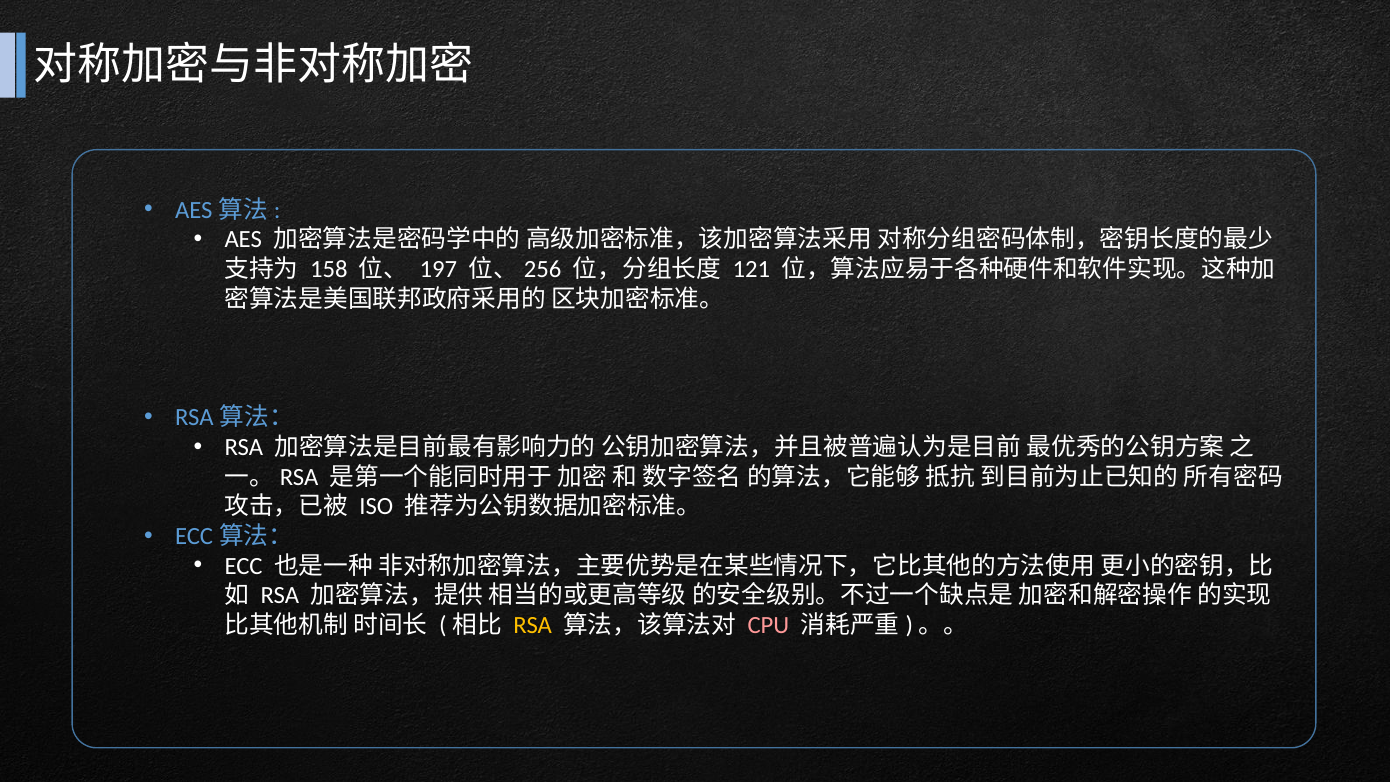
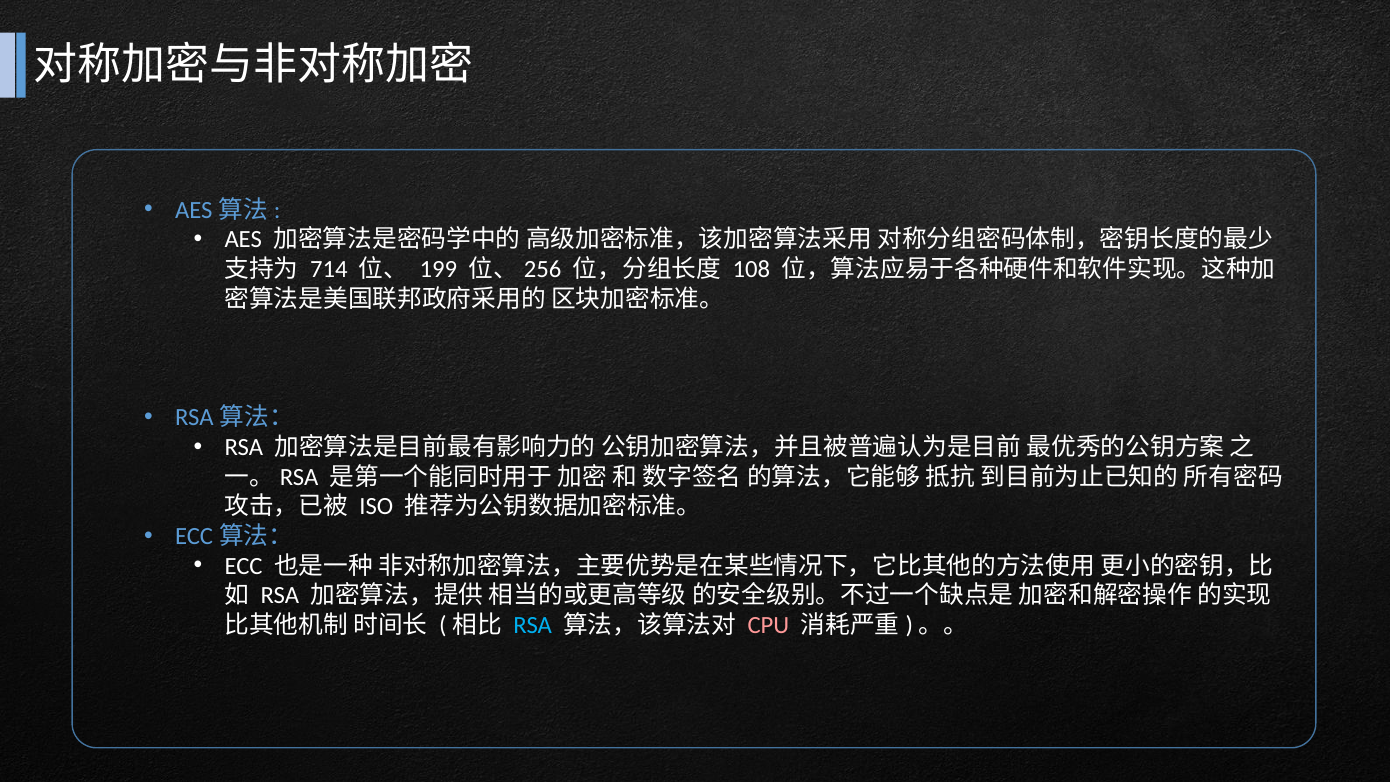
158: 158 -> 714
197: 197 -> 199
121: 121 -> 108
RSA at (533, 625) colour: yellow -> light blue
